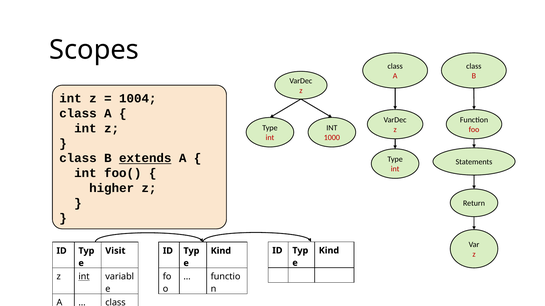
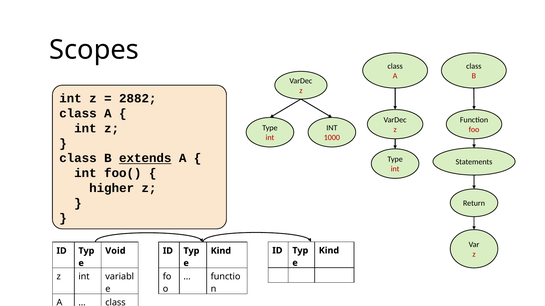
1004: 1004 -> 2882
Visit: Visit -> Void
int at (84, 277) underline: present -> none
